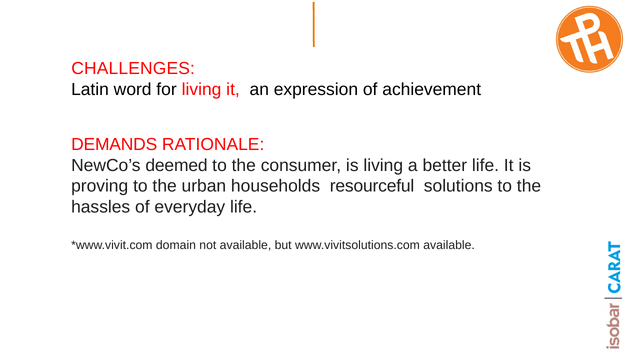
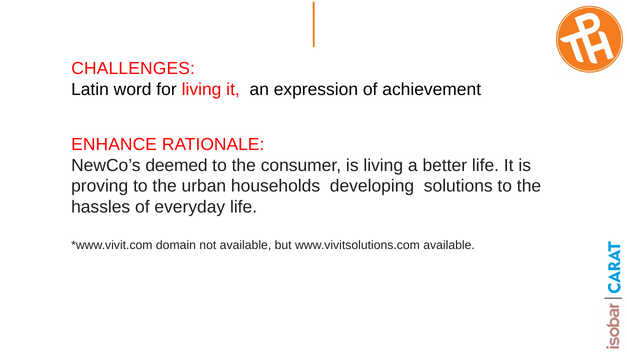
DEMANDS: DEMANDS -> ENHANCE
resourceful: resourceful -> developing
